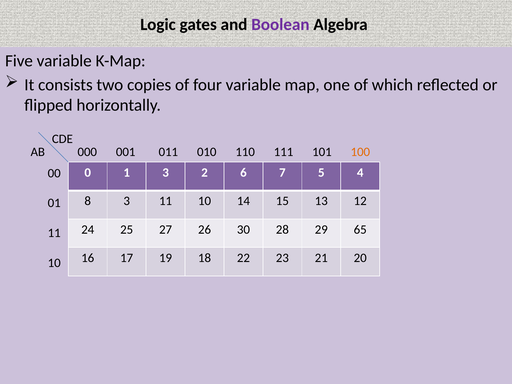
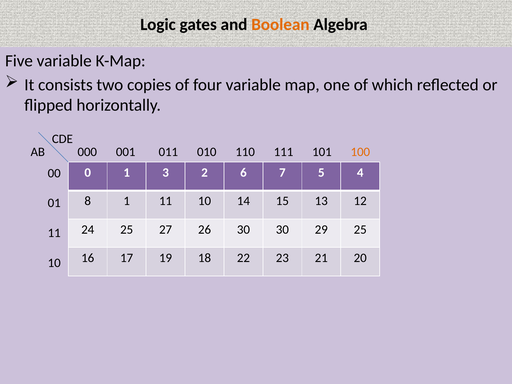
Boolean colour: purple -> orange
8 3: 3 -> 1
30 28: 28 -> 30
29 65: 65 -> 25
